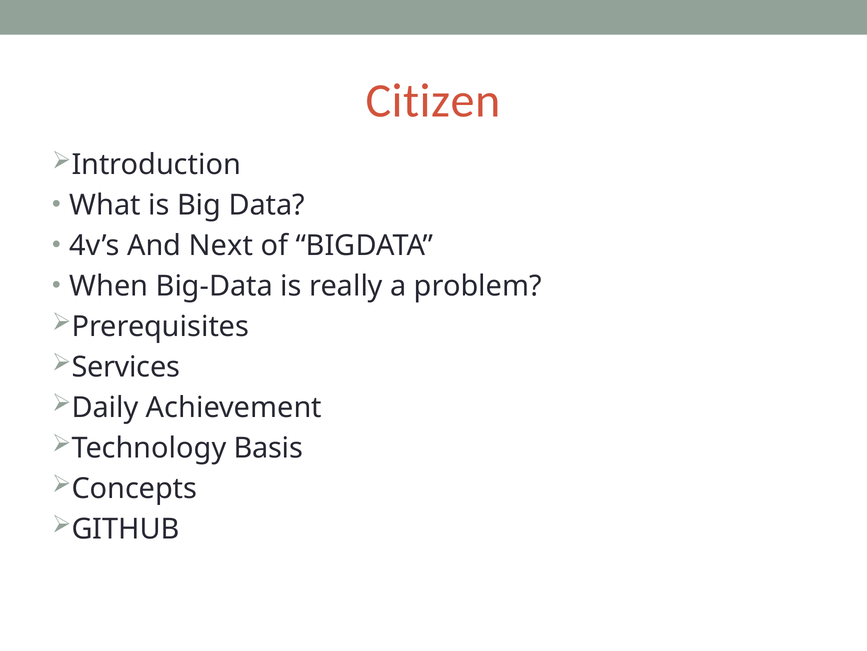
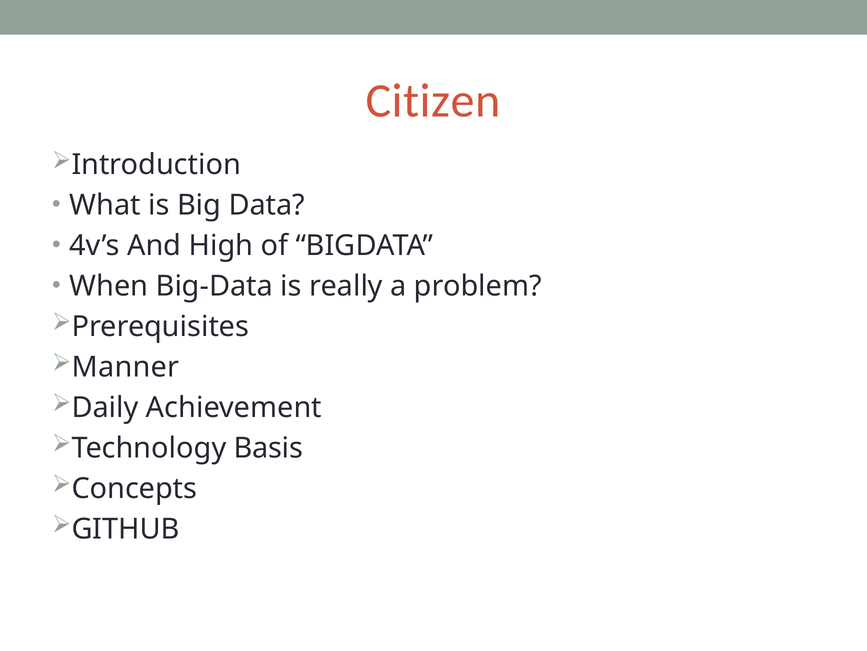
Next: Next -> High
Services: Services -> Manner
